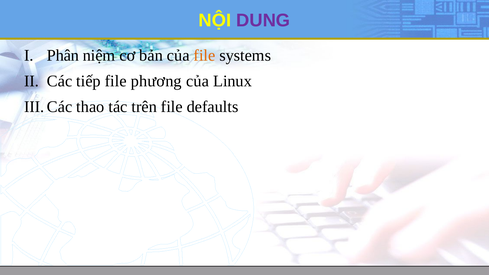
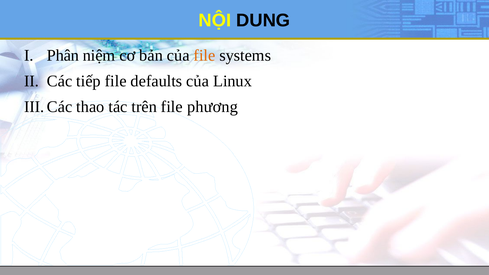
DUNG colour: purple -> black
phương: phương -> defaults
defaults: defaults -> phương
